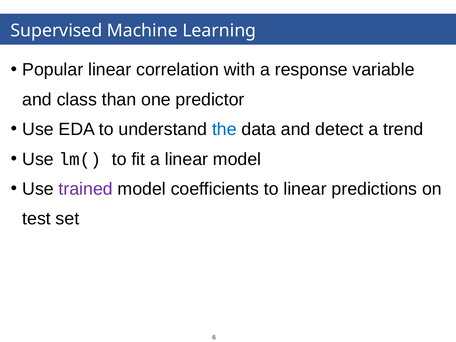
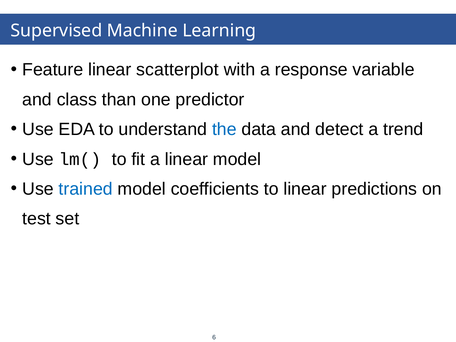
Popular: Popular -> Feature
correlation: correlation -> scatterplot
trained colour: purple -> blue
